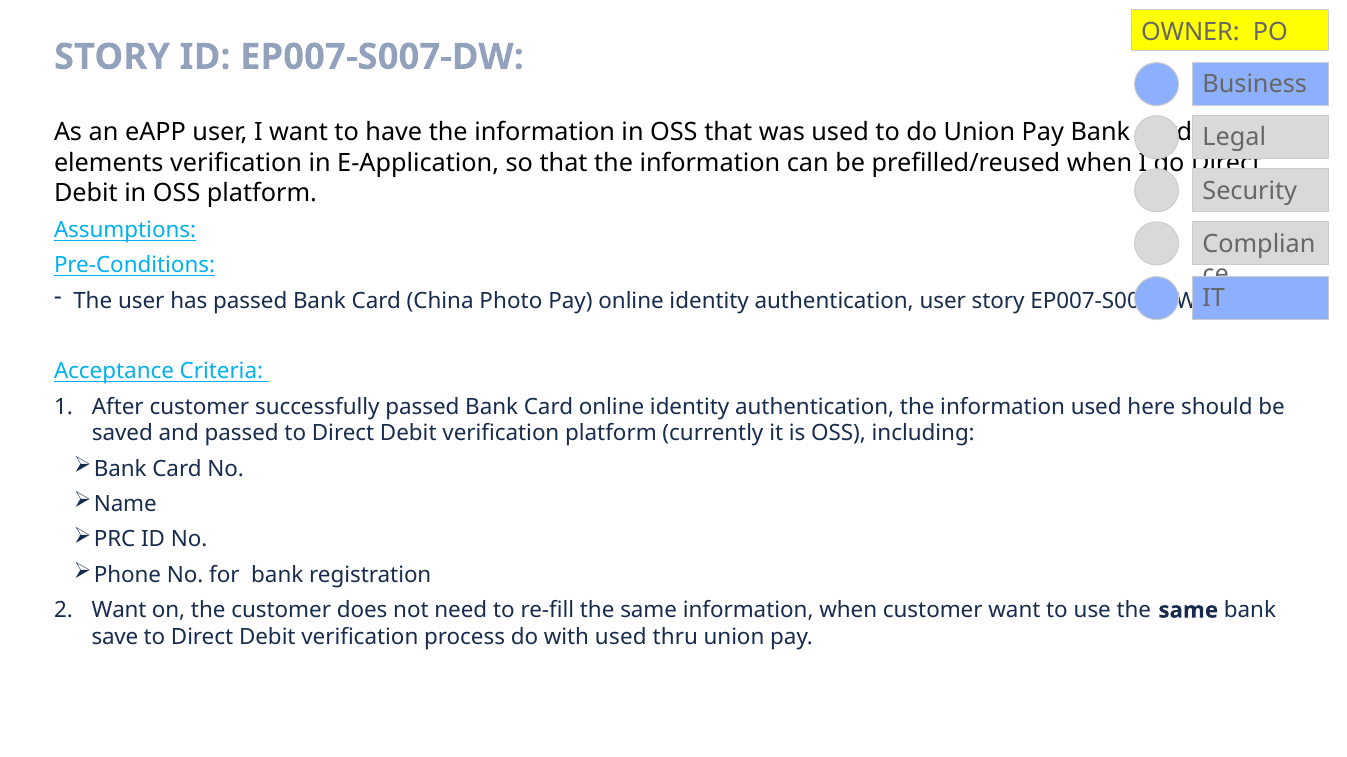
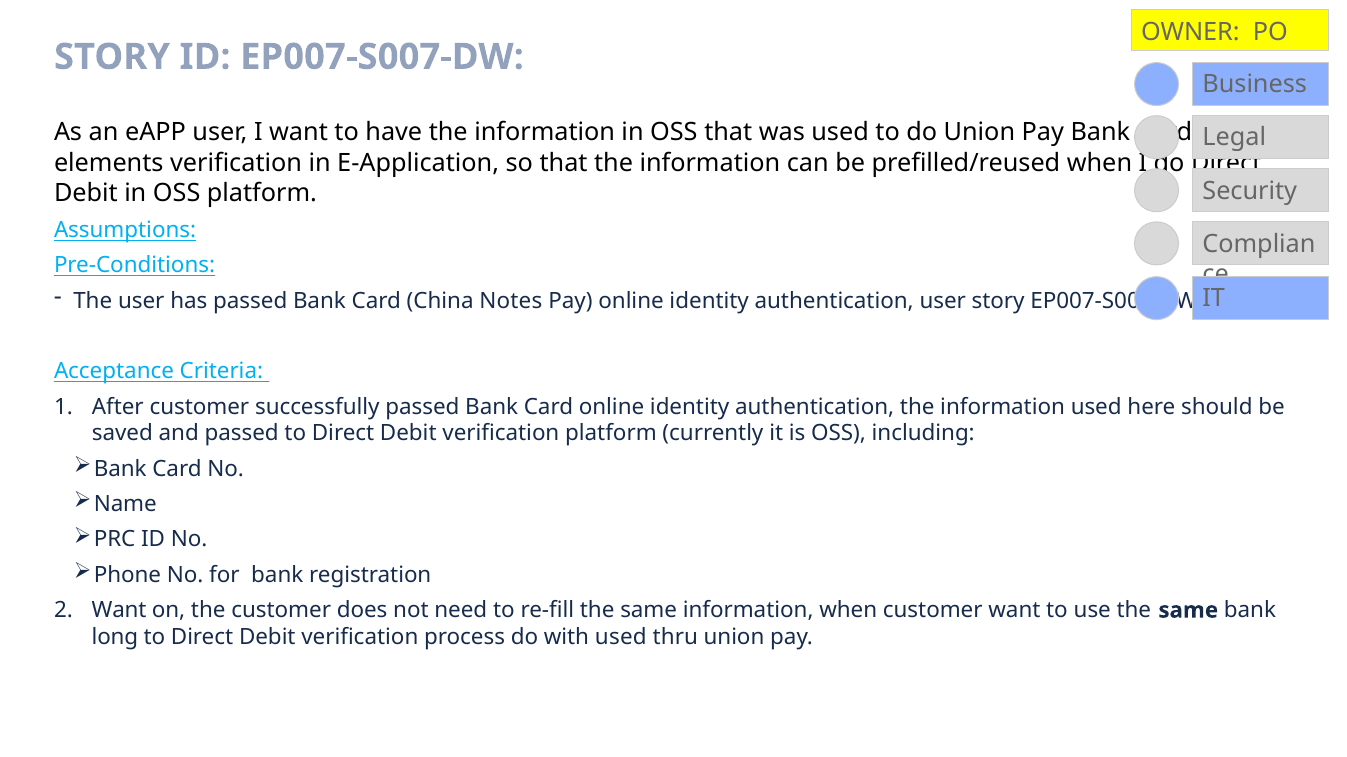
Photo: Photo -> Notes
save: save -> long
